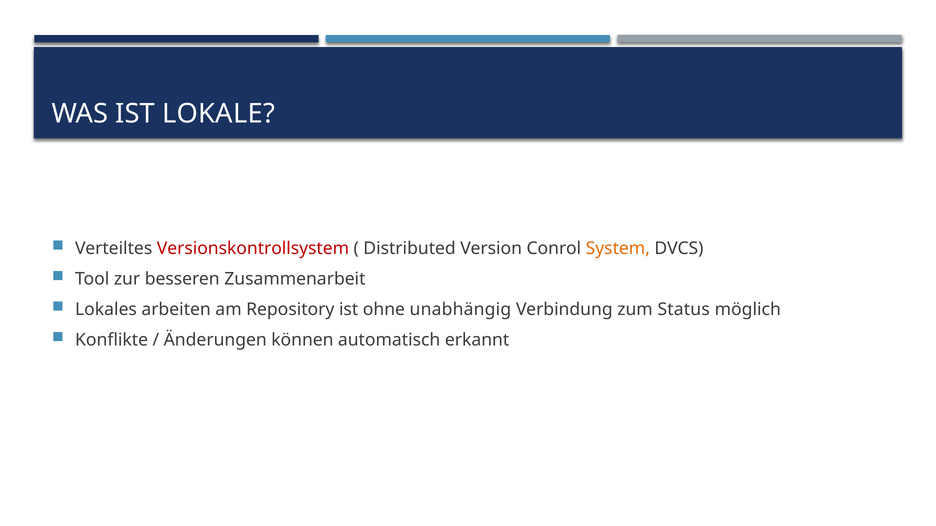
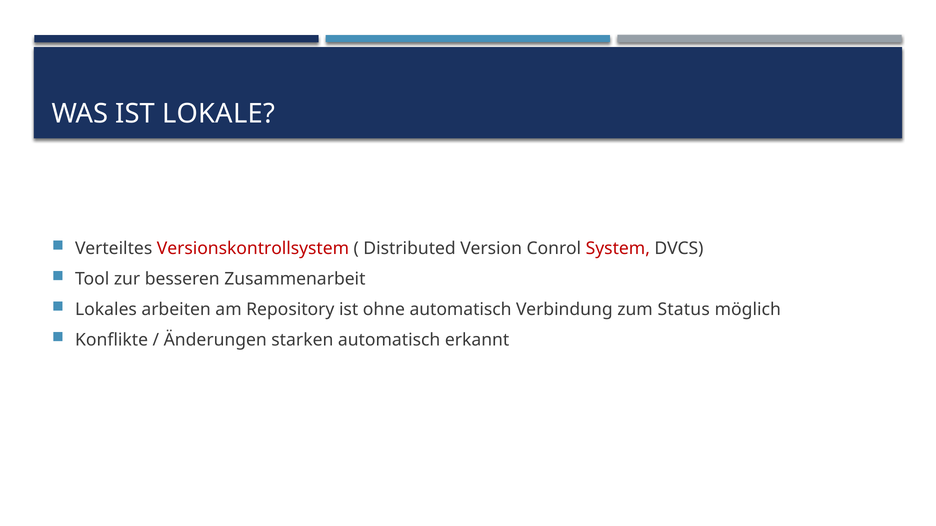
System colour: orange -> red
ohne unabhängig: unabhängig -> automatisch
können: können -> starken
